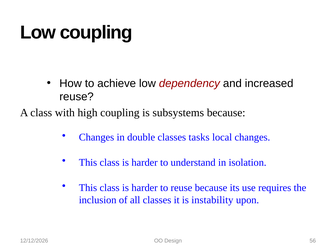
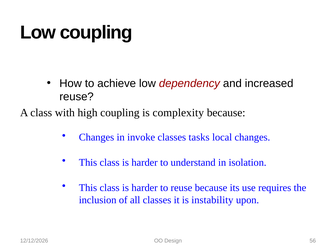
subsystems: subsystems -> complexity
double: double -> invoke
